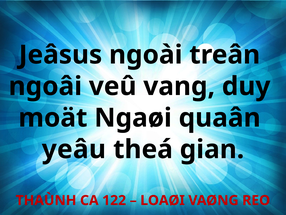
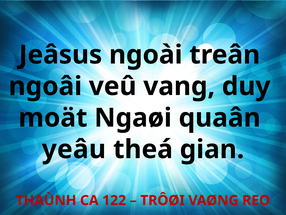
LOAØI: LOAØI -> TRÔØI
